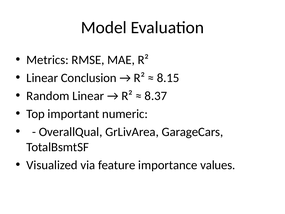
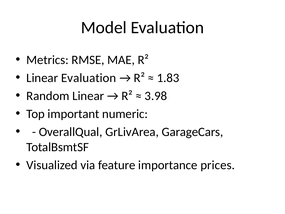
Linear Conclusion: Conclusion -> Evaluation
8.15: 8.15 -> 1.83
8.37: 8.37 -> 3.98
values: values -> prices
